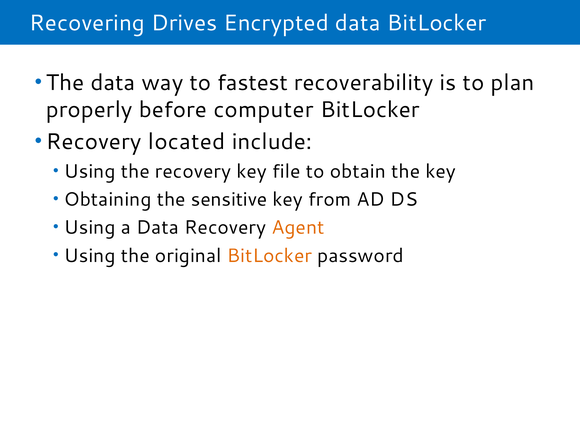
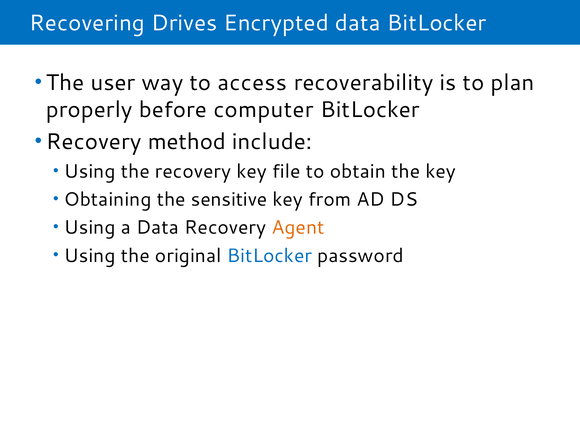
The data: data -> user
fastest: fastest -> access
located: located -> method
BitLocker at (269, 256) colour: orange -> blue
